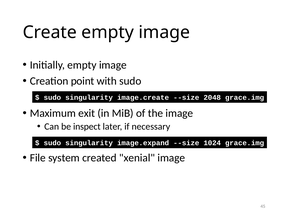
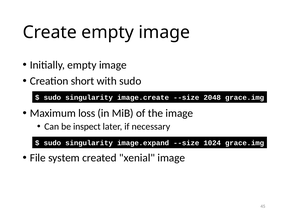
point: point -> short
exit: exit -> loss
